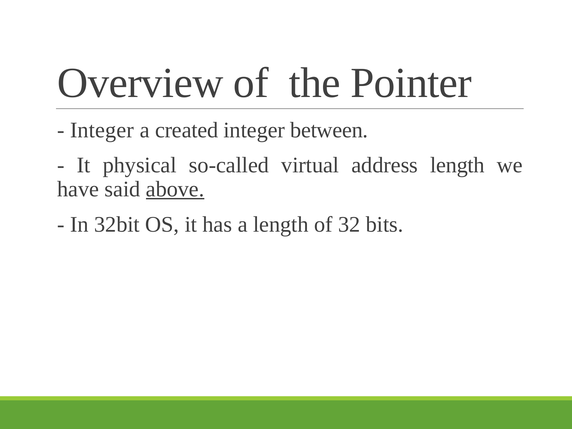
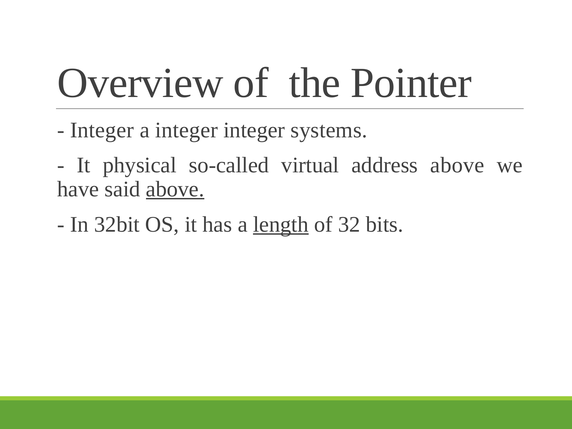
a created: created -> integer
between: between -> systems
address length: length -> above
length at (281, 224) underline: none -> present
